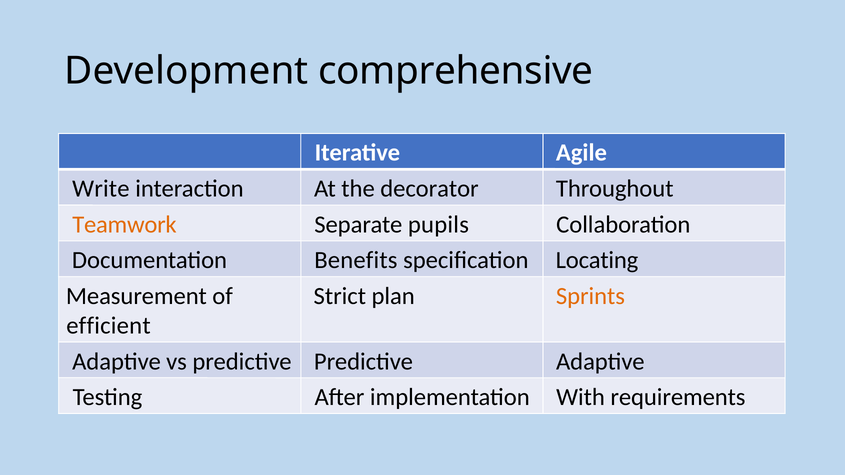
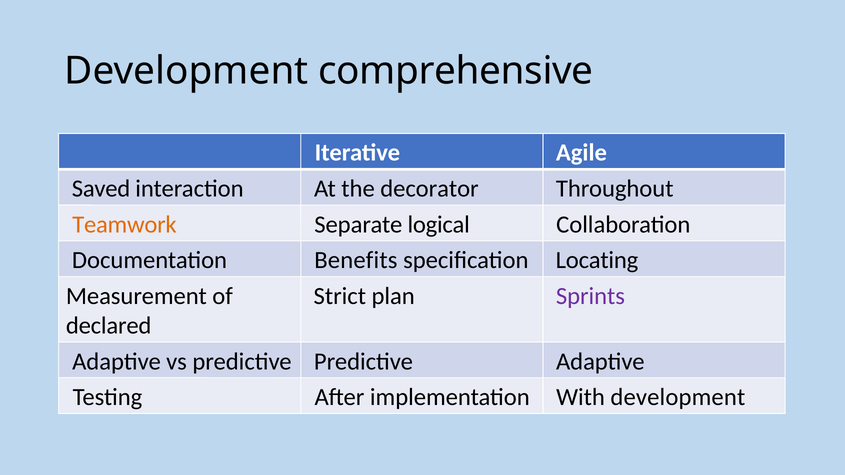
Write: Write -> Saved
pupils: pupils -> logical
Sprints colour: orange -> purple
efficient: efficient -> declared
With requirements: requirements -> development
